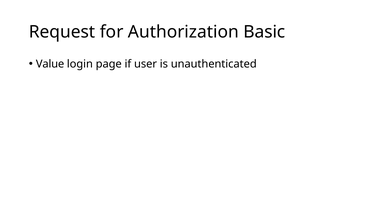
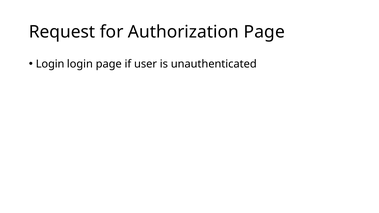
Authorization Basic: Basic -> Page
Value at (50, 64): Value -> Login
